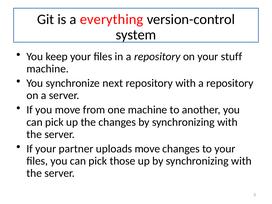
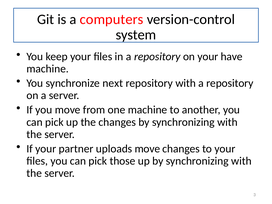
everything: everything -> computers
stuff: stuff -> have
